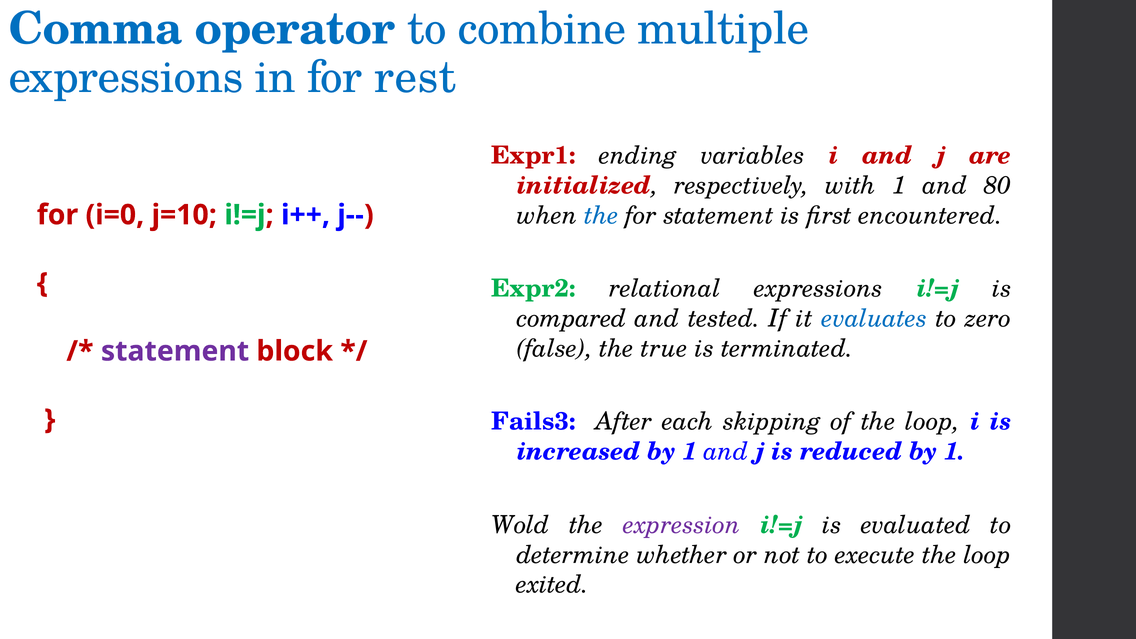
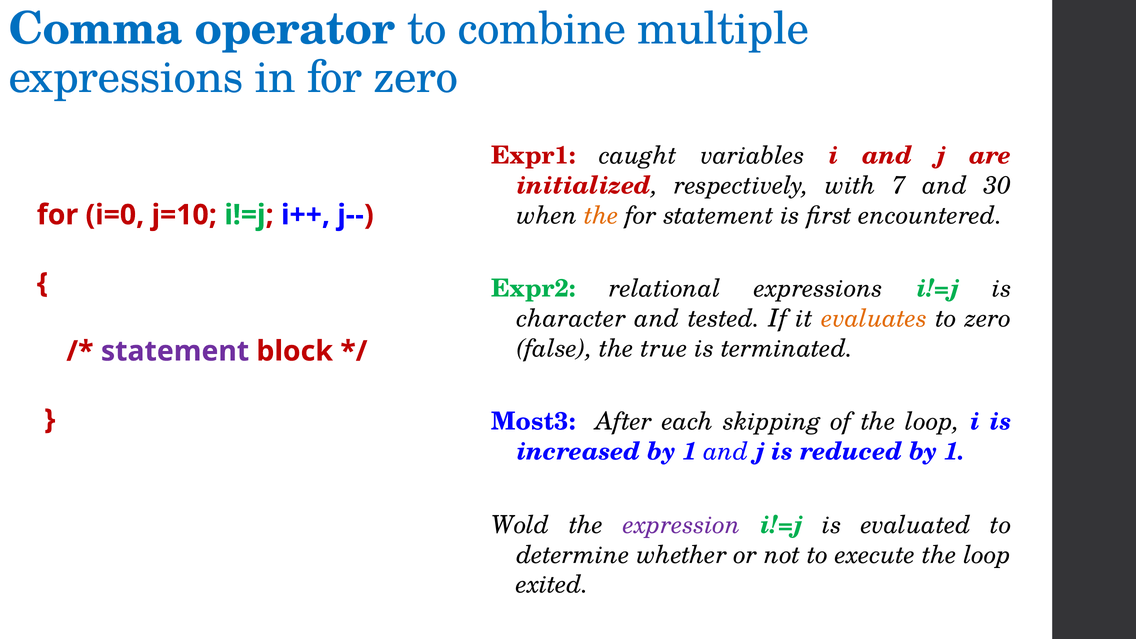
for rest: rest -> zero
ending: ending -> caught
with 1: 1 -> 7
80: 80 -> 30
the at (602, 215) colour: blue -> orange
compared: compared -> character
evaluates colour: blue -> orange
Fails3: Fails3 -> Most3
